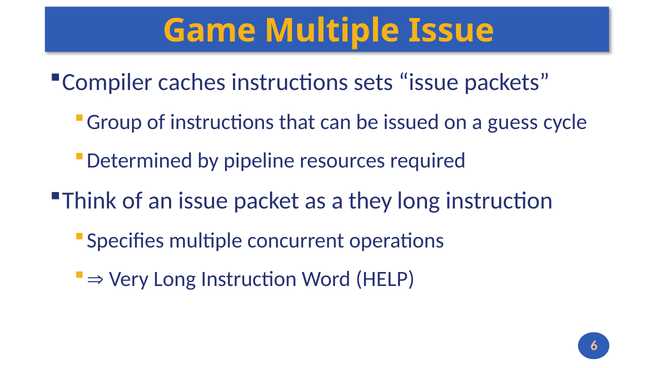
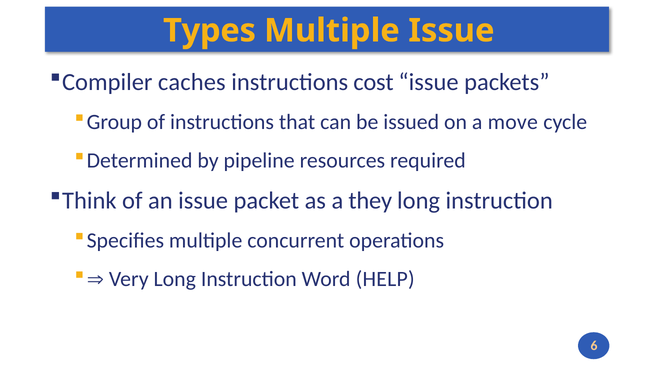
Game: Game -> Types
sets: sets -> cost
guess: guess -> move
